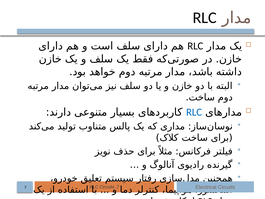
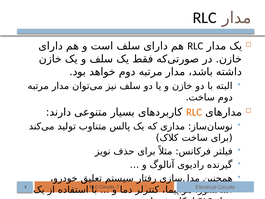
RLC at (194, 112) colour: blue -> orange
